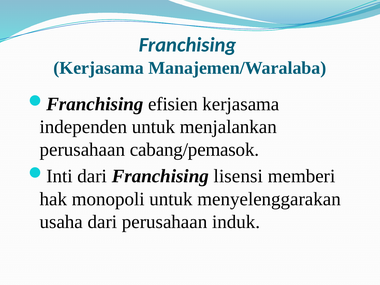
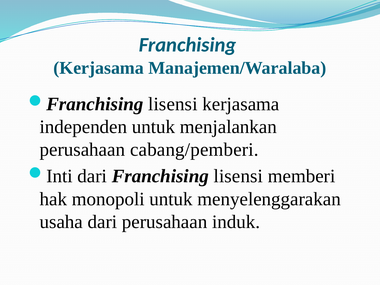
efisien at (173, 104): efisien -> lisensi
cabang/pemasok: cabang/pemasok -> cabang/pemberi
